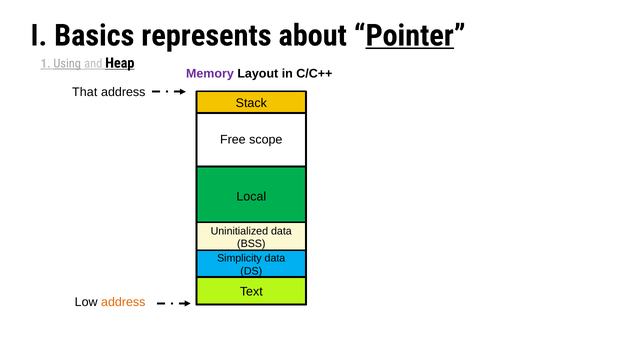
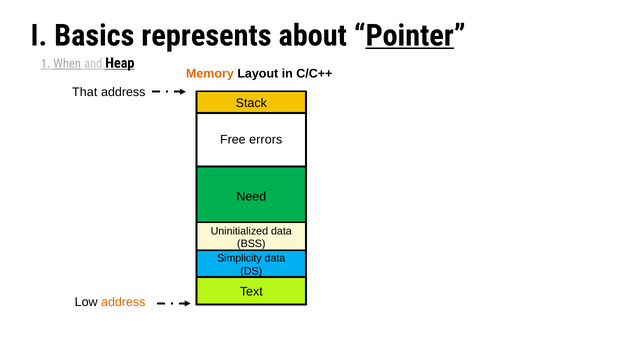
Using: Using -> When
Memory colour: purple -> orange
scope: scope -> errors
Local: Local -> Need
